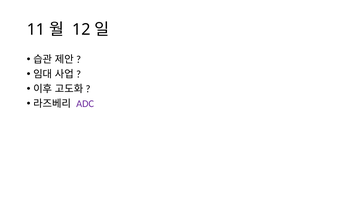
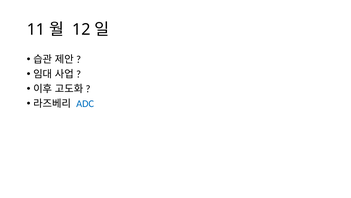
ADC colour: purple -> blue
